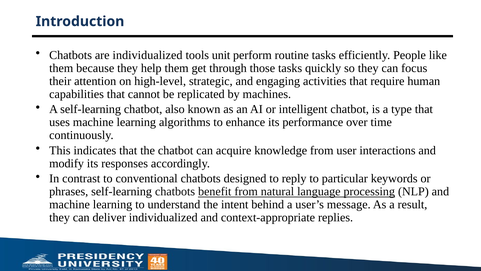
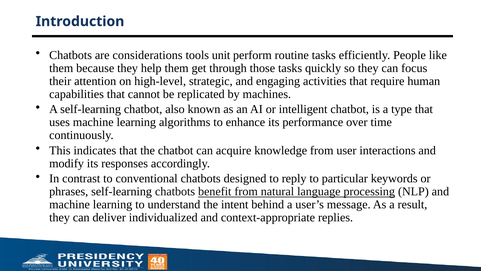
are individualized: individualized -> considerations
